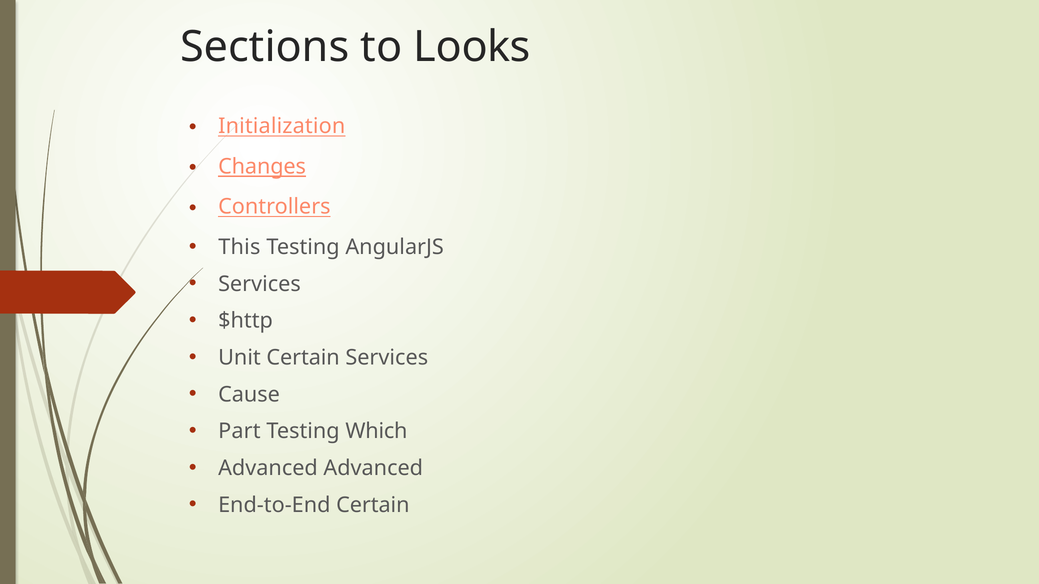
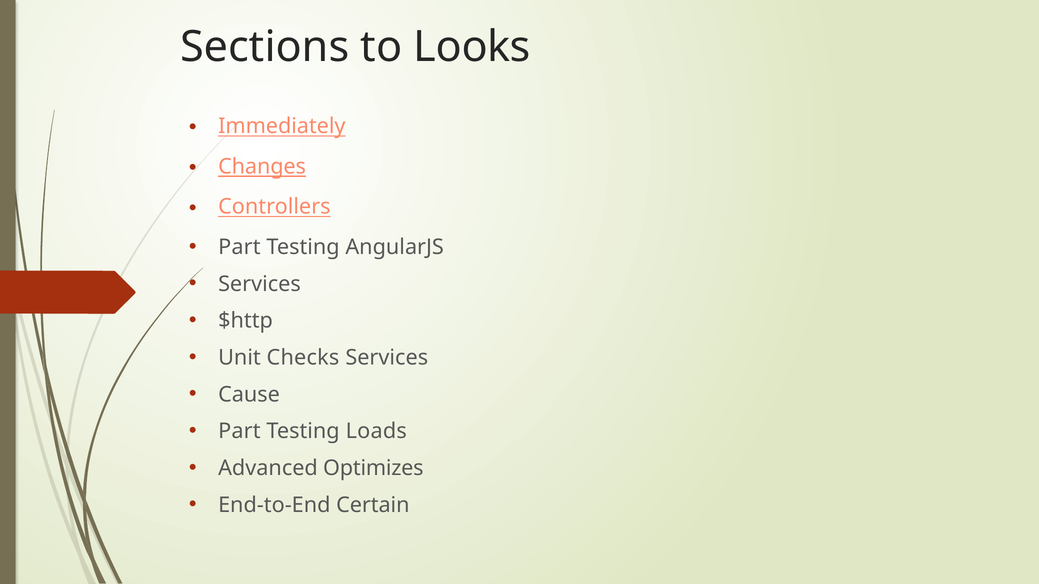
Initialization: Initialization -> Immediately
This at (239, 247): This -> Part
Unit Certain: Certain -> Checks
Which: Which -> Loads
Advanced Advanced: Advanced -> Optimizes
